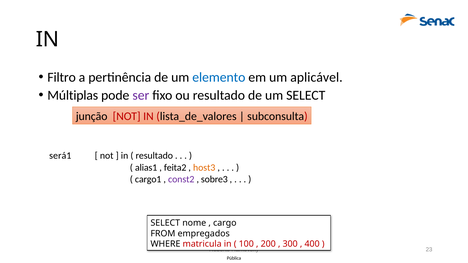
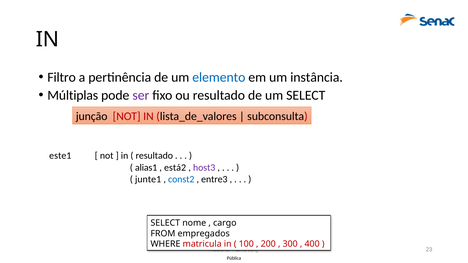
aplicável: aplicável -> instância
será1: será1 -> este1
feita2: feita2 -> está2
host3 colour: orange -> purple
cargo1: cargo1 -> junte1
const2 colour: purple -> blue
sobre3: sobre3 -> entre3
